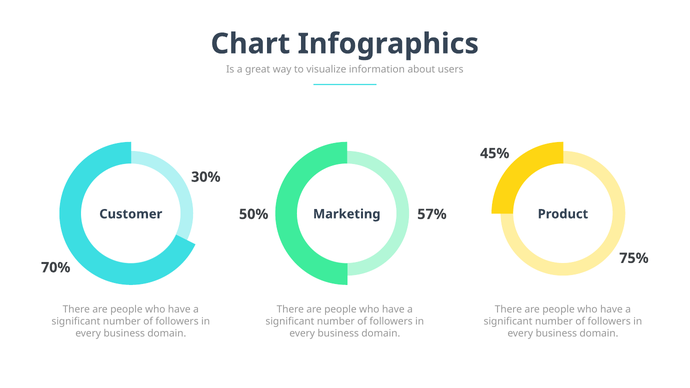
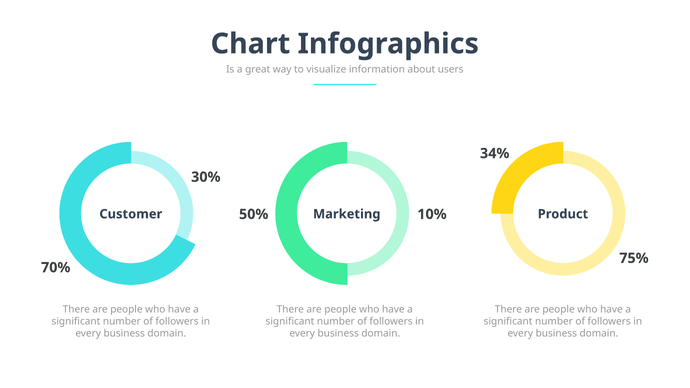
45%: 45% -> 34%
57%: 57% -> 10%
